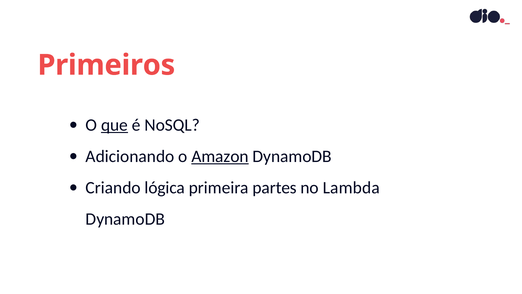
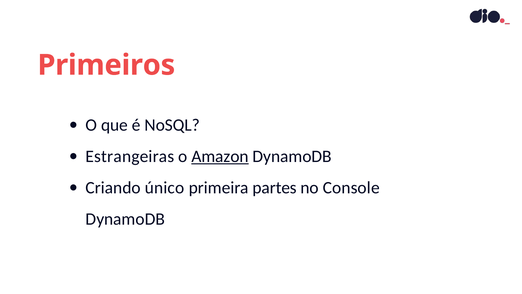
que underline: present -> none
Adicionando: Adicionando -> Estrangeiras
lógica: lógica -> único
Lambda: Lambda -> Console
